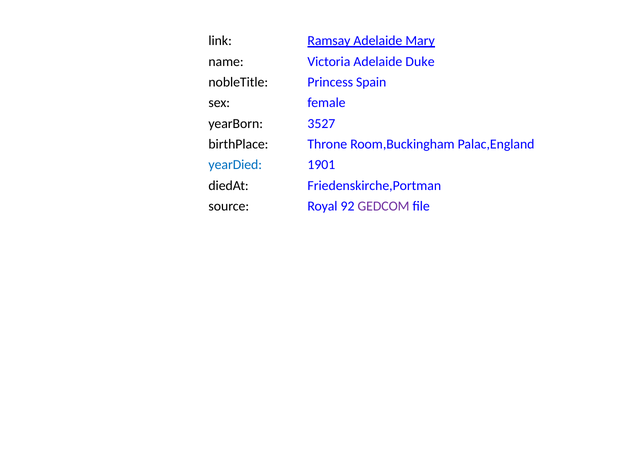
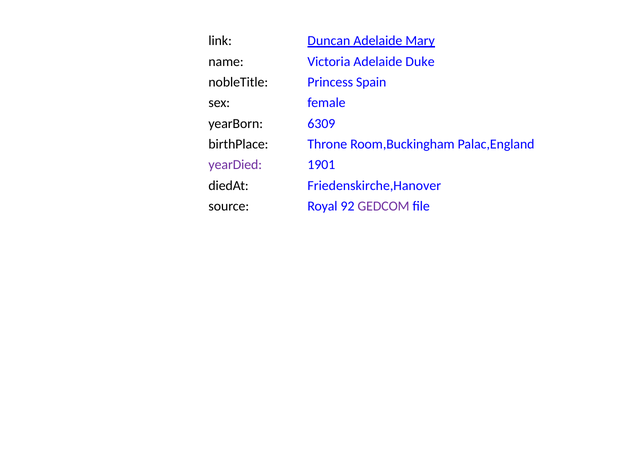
Ramsay: Ramsay -> Duncan
3527: 3527 -> 6309
yearDied colour: blue -> purple
Friedenskirche,Portman: Friedenskirche,Portman -> Friedenskirche,Hanover
